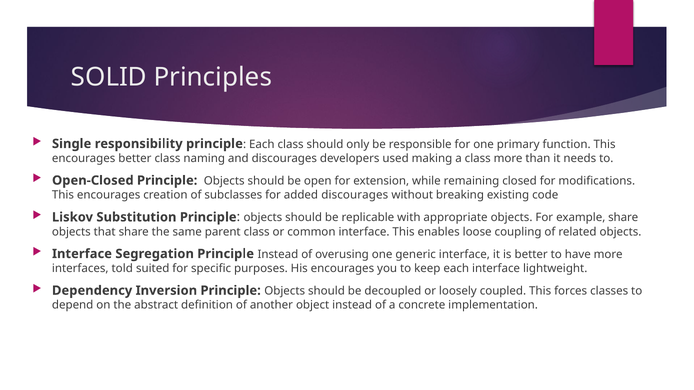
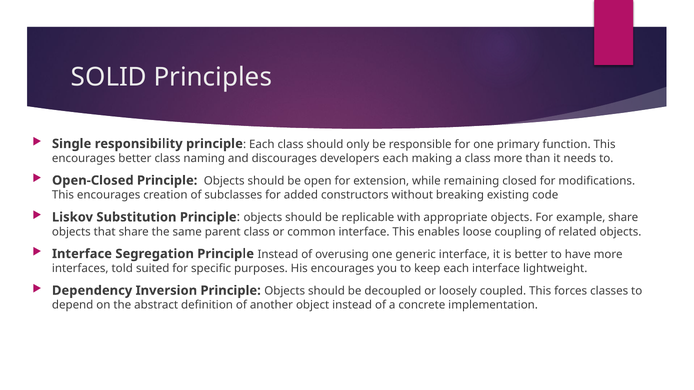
developers used: used -> each
added discourages: discourages -> constructors
